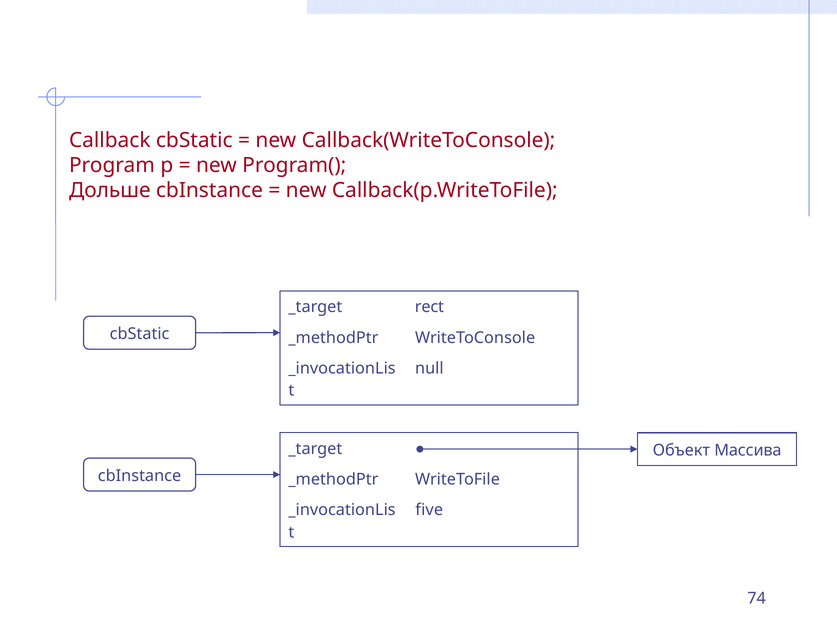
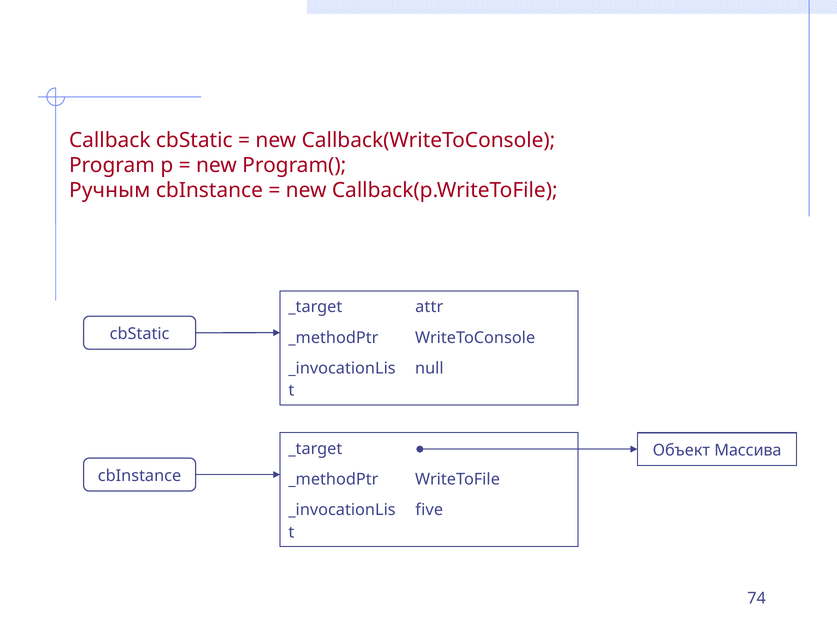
Дольше: Дольше -> Ручным
rect: rect -> attr
